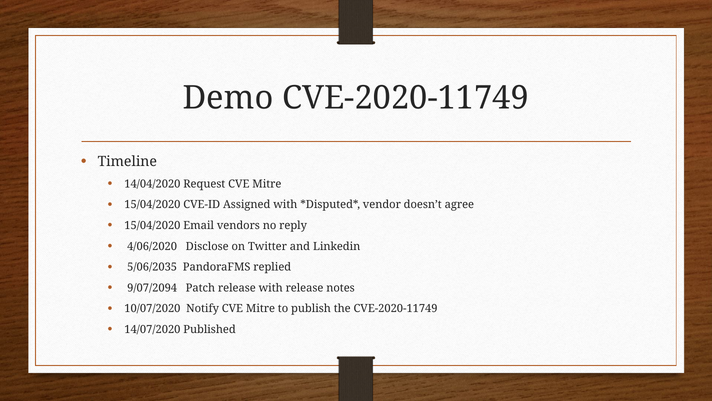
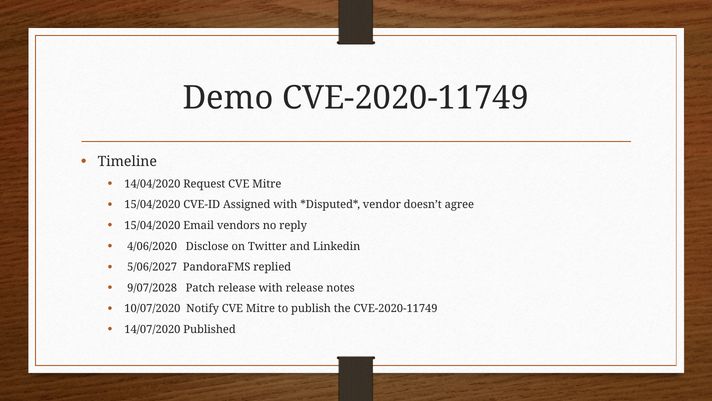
5/06/2035: 5/06/2035 -> 5/06/2027
9/07/2094: 9/07/2094 -> 9/07/2028
